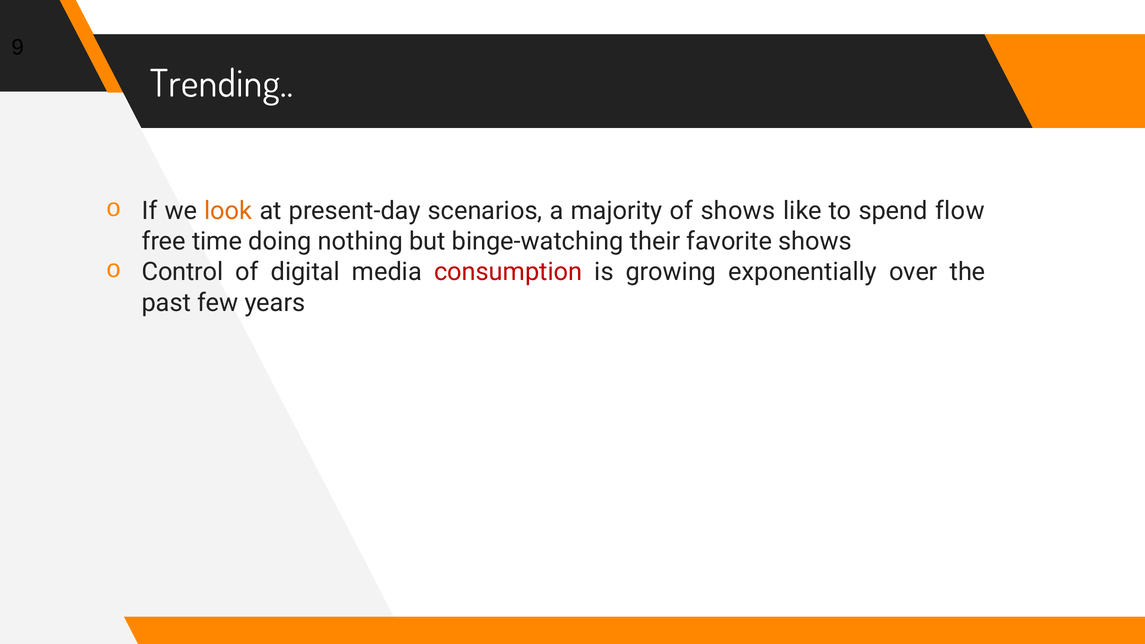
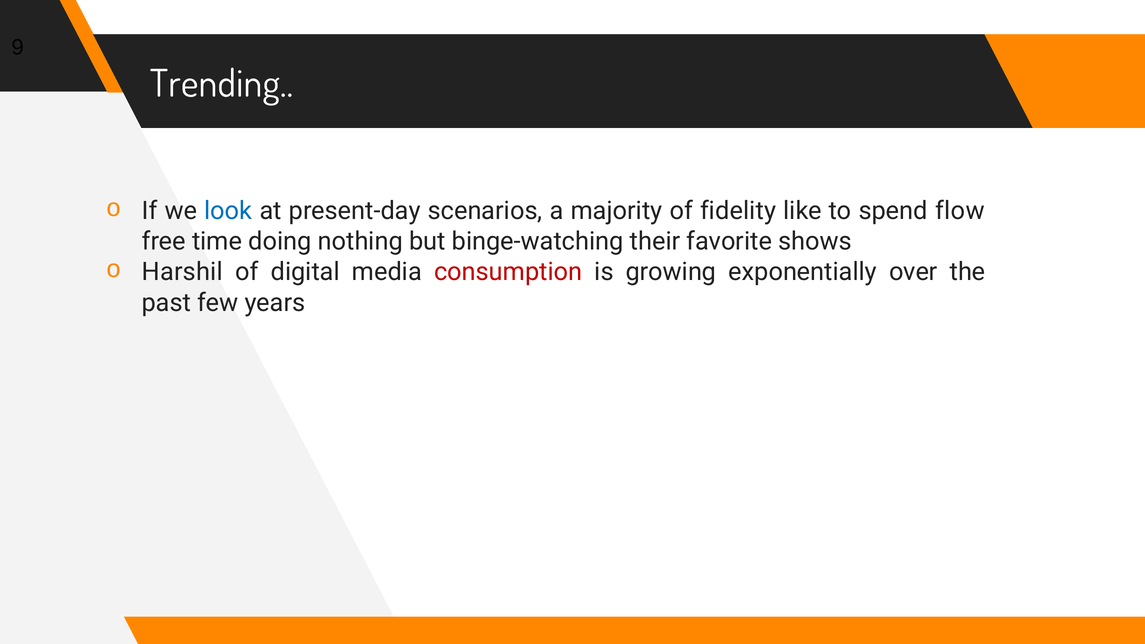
look colour: orange -> blue
of shows: shows -> fidelity
Control: Control -> Harshil
